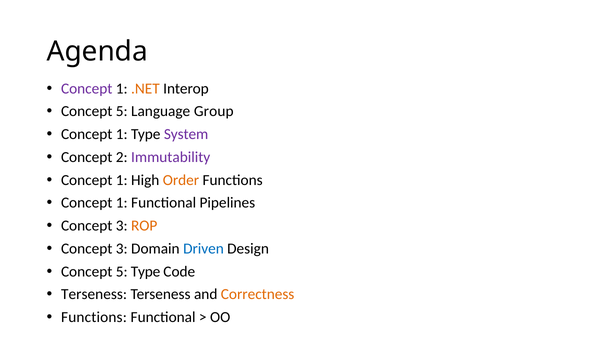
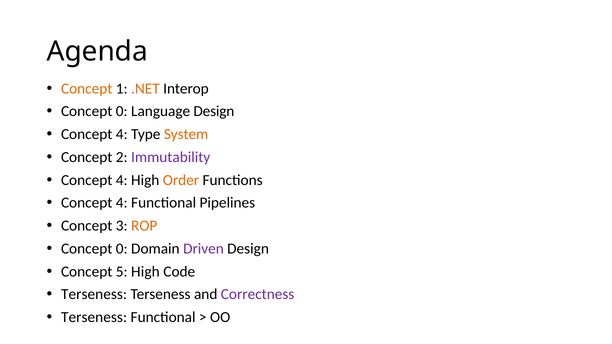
Concept at (87, 89) colour: purple -> orange
5 at (122, 111): 5 -> 0
Language Group: Group -> Design
1 at (122, 134): 1 -> 4
System colour: purple -> orange
1 at (122, 180): 1 -> 4
1 at (122, 203): 1 -> 4
3 at (122, 249): 3 -> 0
Driven colour: blue -> purple
5 Type: Type -> High
Correctness colour: orange -> purple
Functions at (94, 318): Functions -> Terseness
